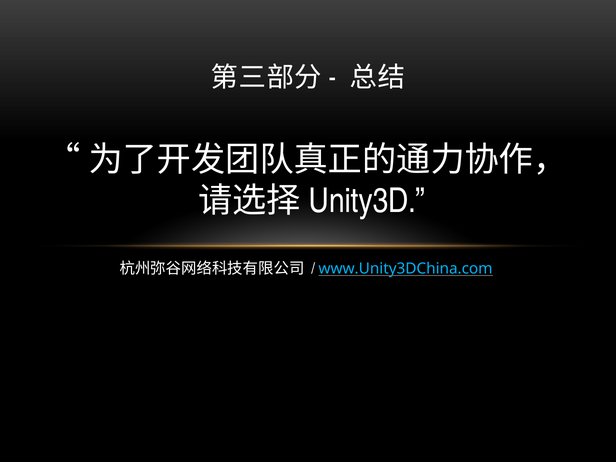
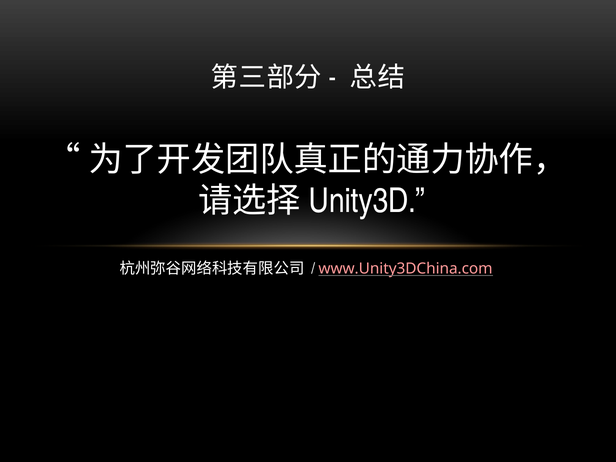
www.Unity3DChina.com colour: light blue -> pink
